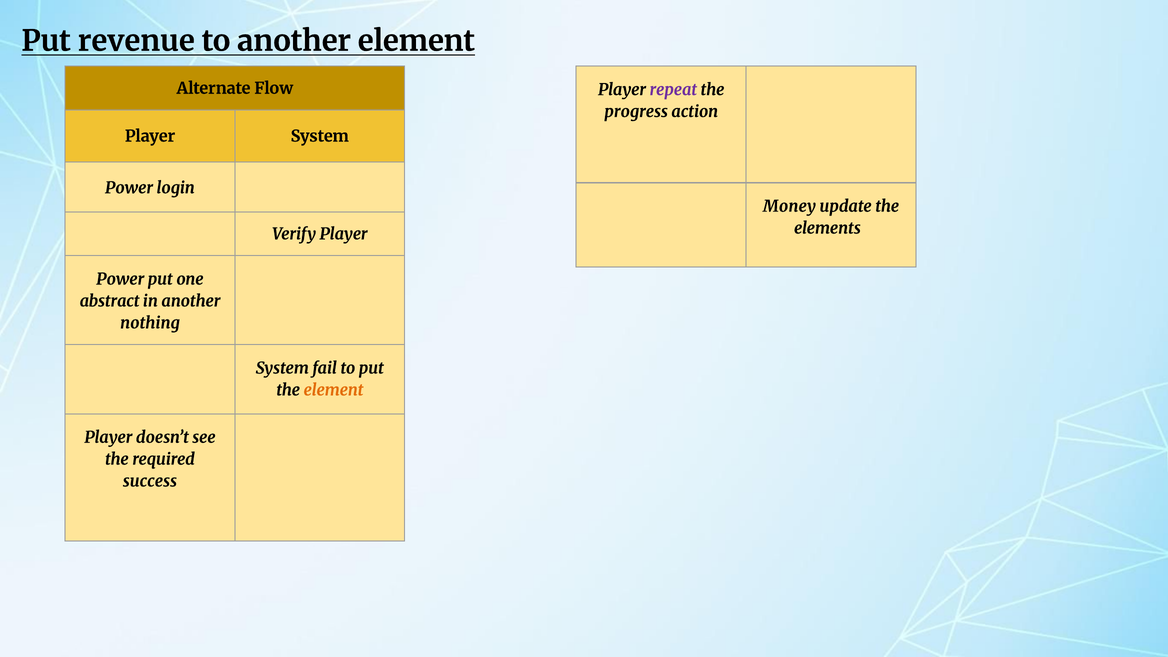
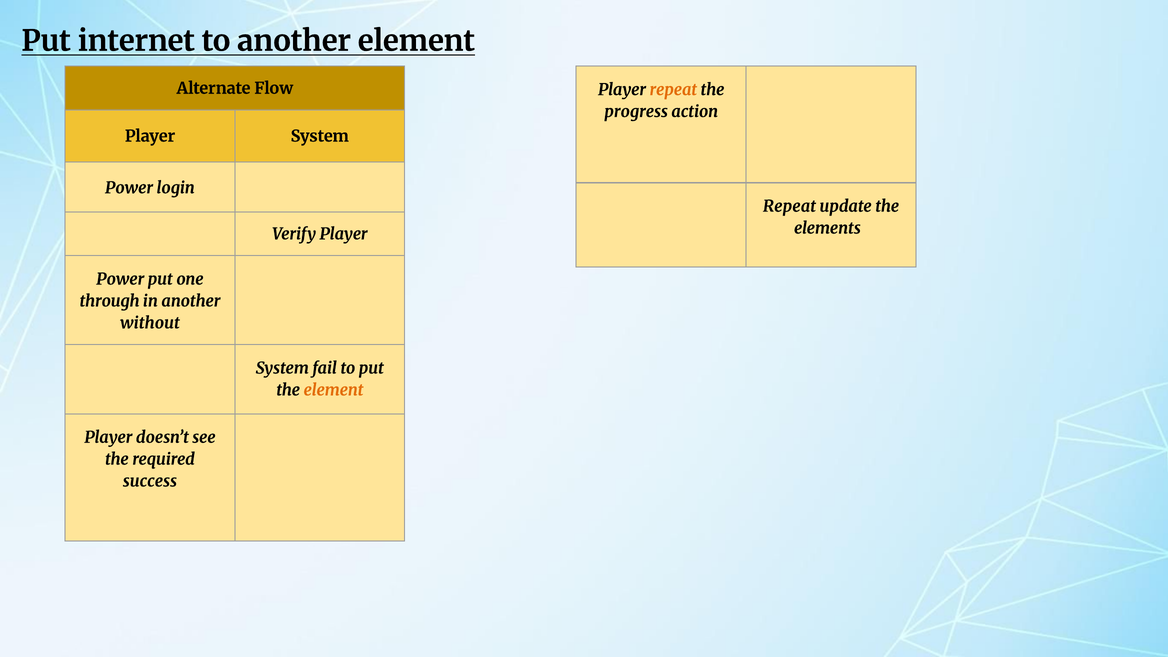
revenue: revenue -> internet
repeat at (673, 90) colour: purple -> orange
Money at (789, 206): Money -> Repeat
abstract: abstract -> through
nothing: nothing -> without
